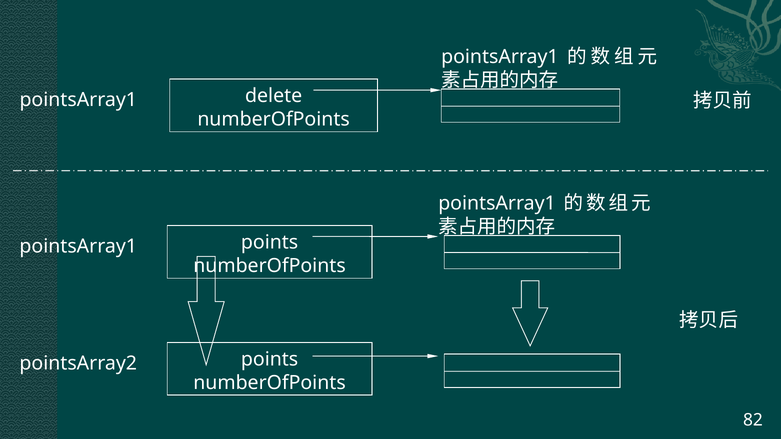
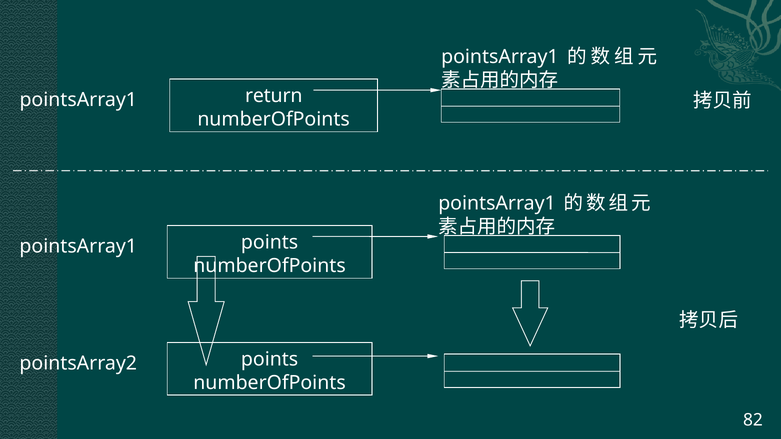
delete: delete -> return
